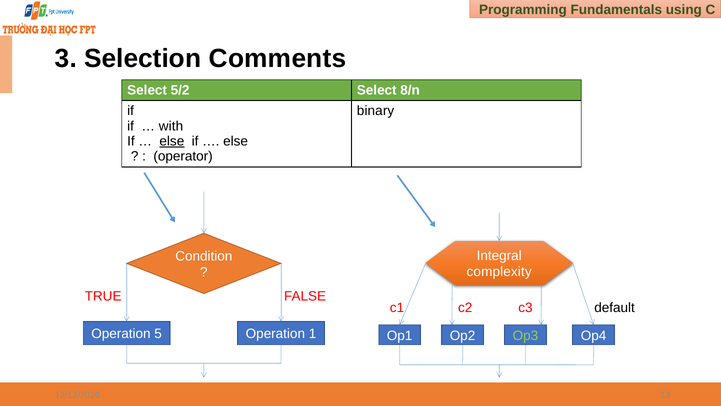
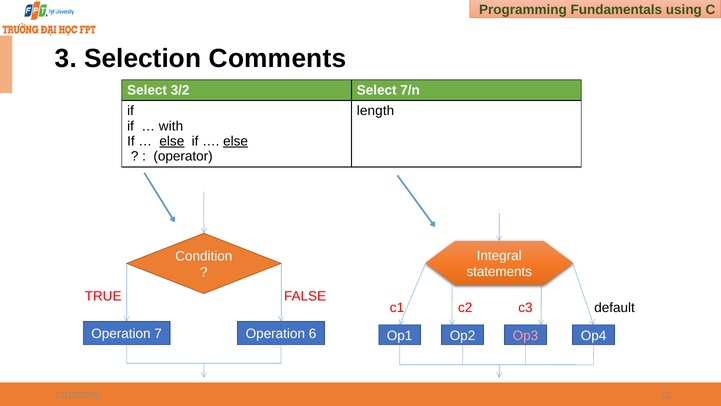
5/2: 5/2 -> 3/2
8/n: 8/n -> 7/n
binary: binary -> length
else at (236, 141) underline: none -> present
complexity: complexity -> statements
5: 5 -> 7
1: 1 -> 6
Op3 colour: light green -> pink
